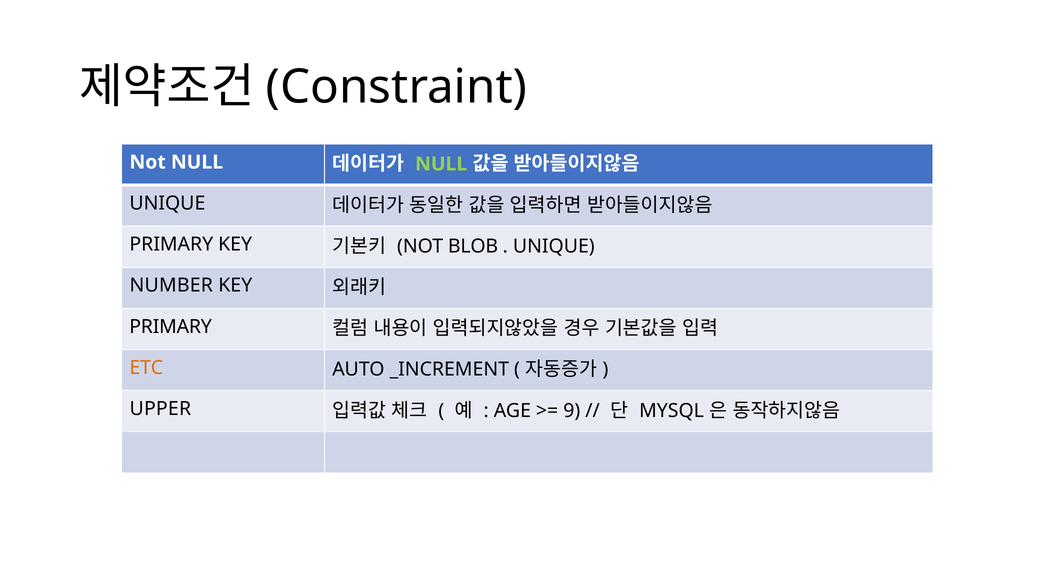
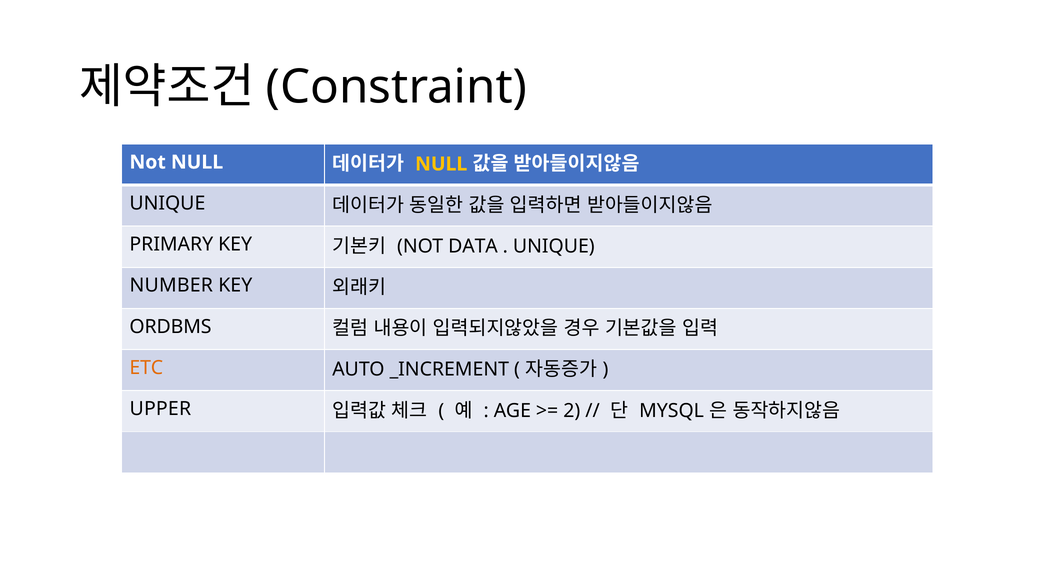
NULL at (441, 164) colour: light green -> yellow
BLOB: BLOB -> DATA
PRIMARY at (171, 327): PRIMARY -> ORDBMS
9: 9 -> 2
